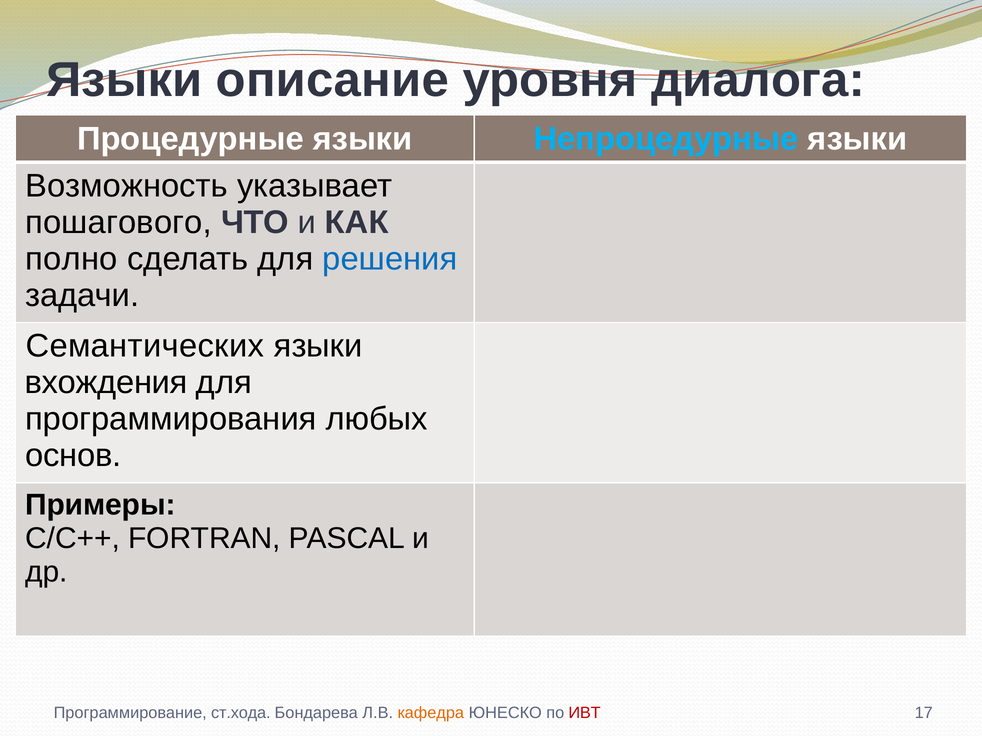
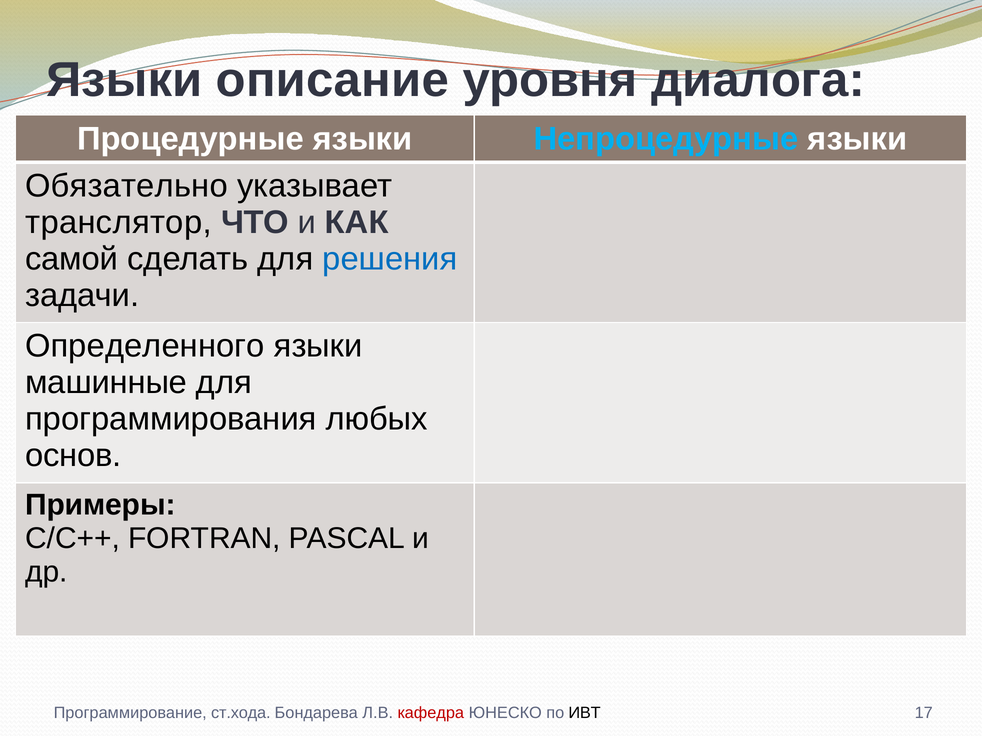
Возможность: Возможность -> Обязательно
пошагового: пошагового -> транслятор
полно: полно -> самой
Семантических: Семантических -> Определенного
вхождения: вхождения -> машинные
кафедра colour: orange -> red
ИВТ colour: red -> black
